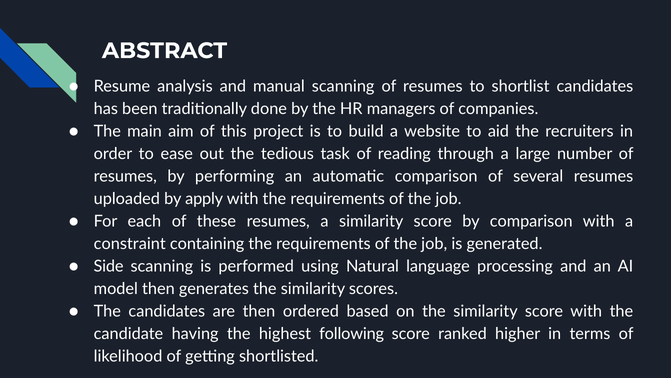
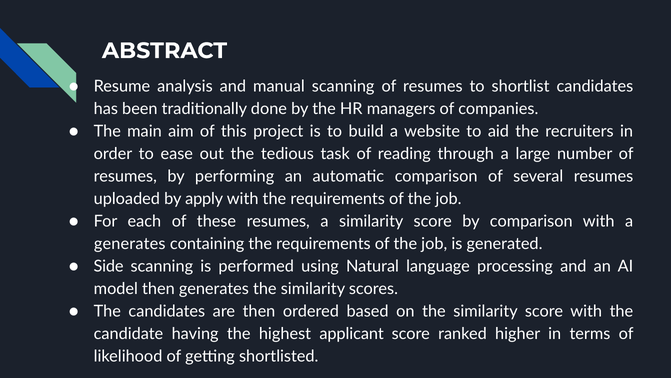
constraint at (130, 244): constraint -> generates
following: following -> applicant
